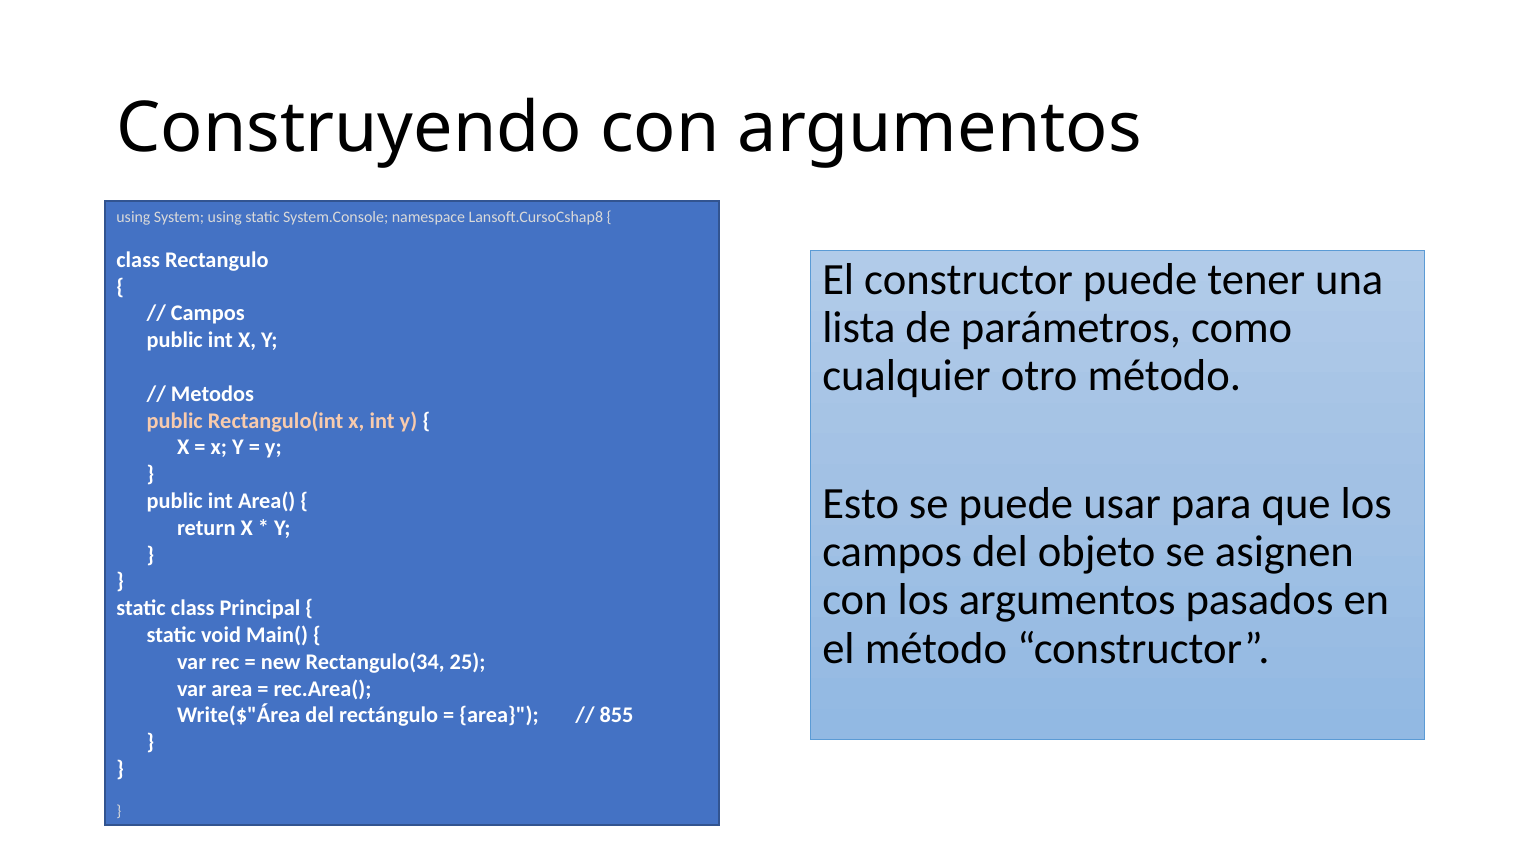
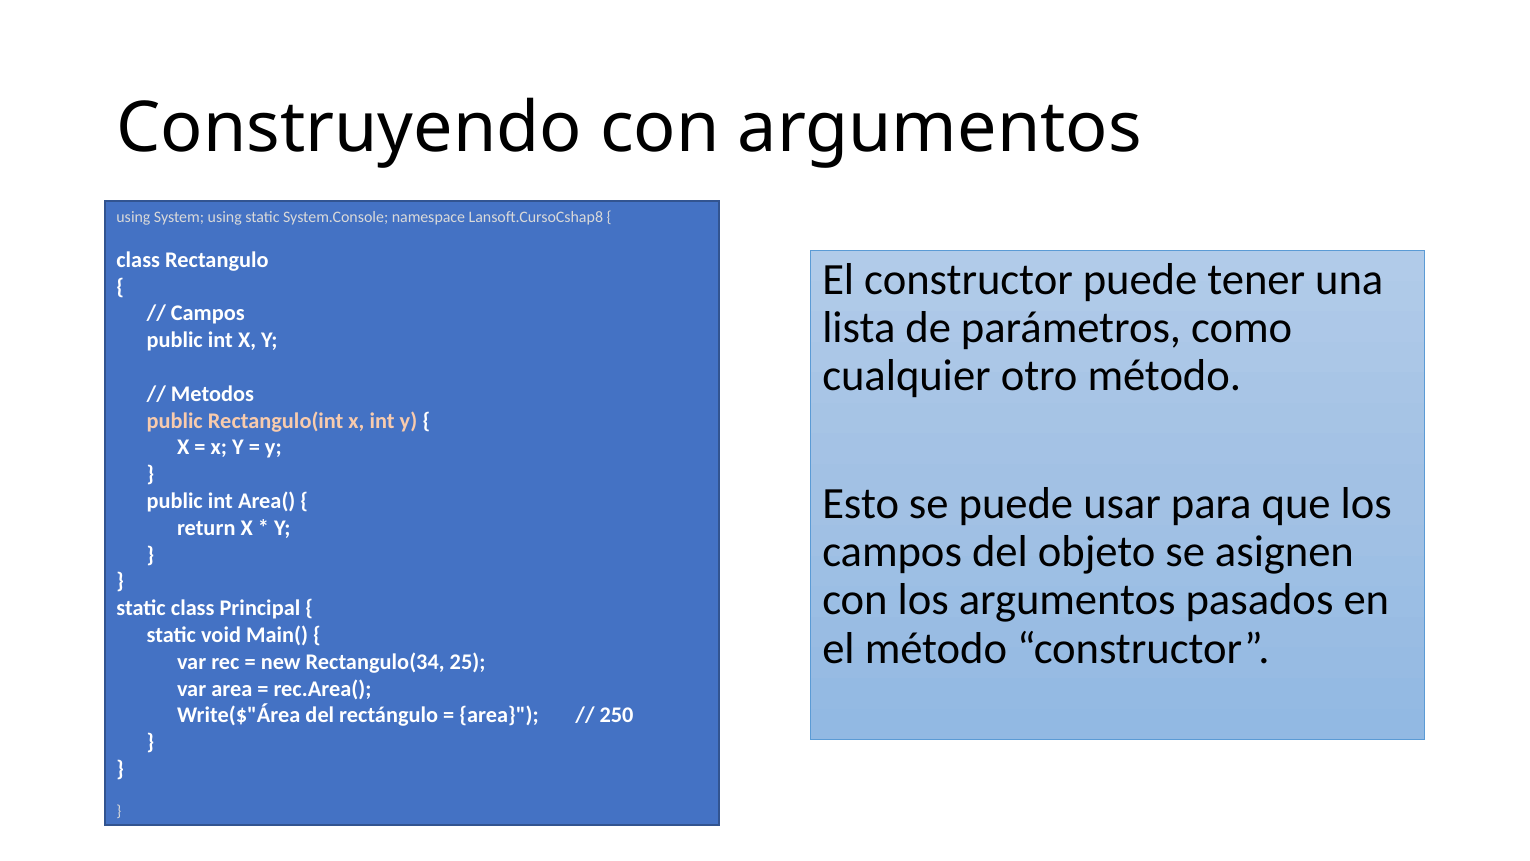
855: 855 -> 250
